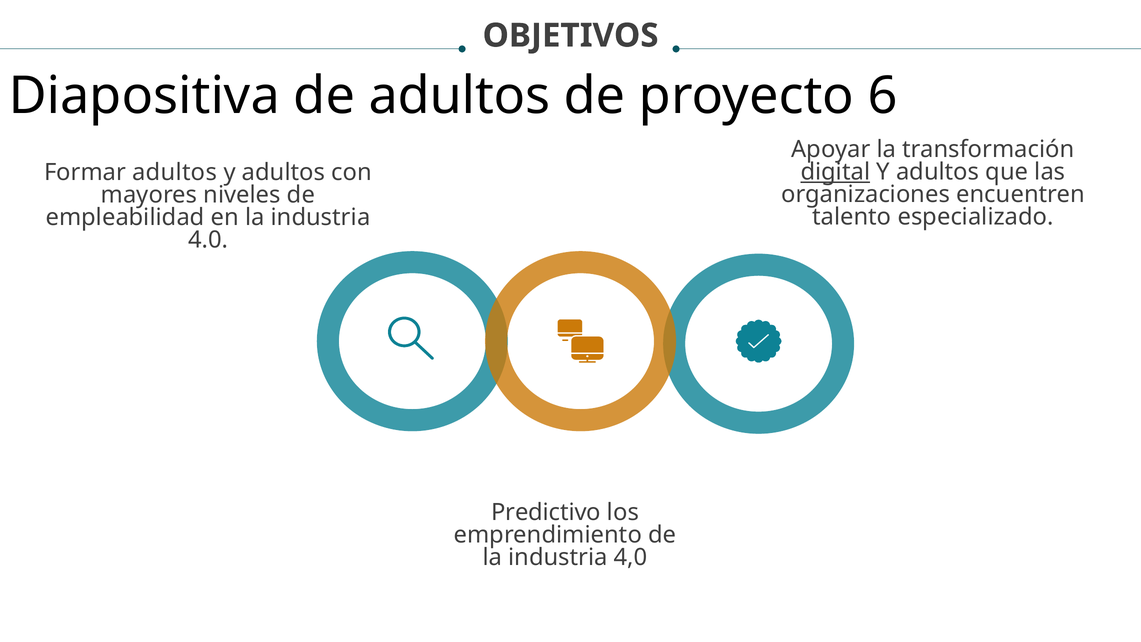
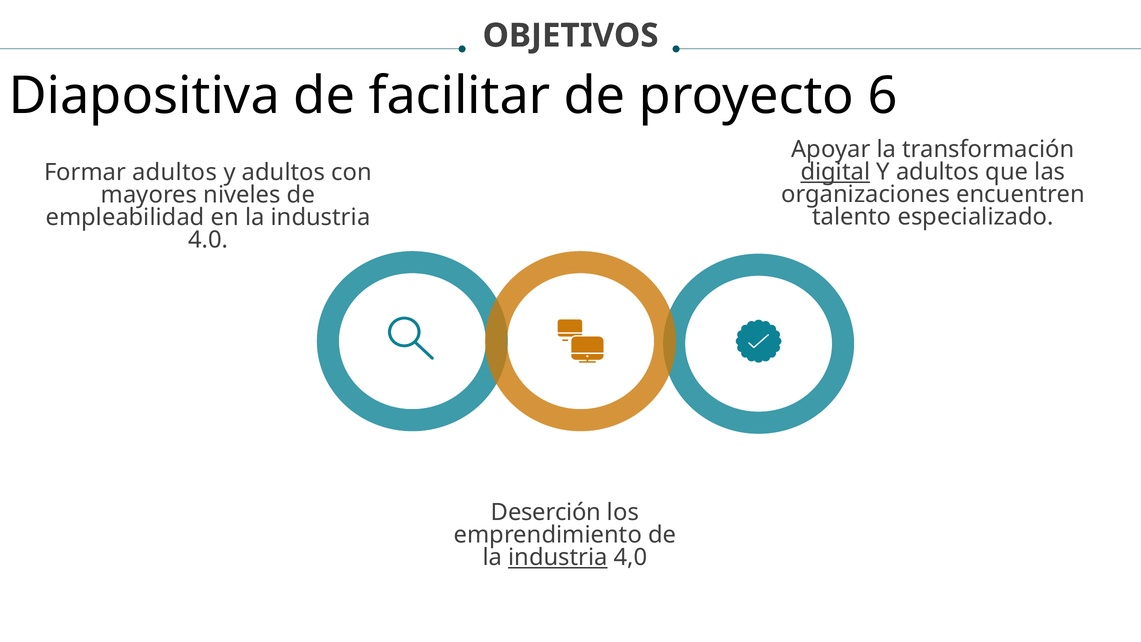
de adultos: adultos -> facilitar
Predictivo: Predictivo -> Deserción
industria at (558, 557) underline: none -> present
